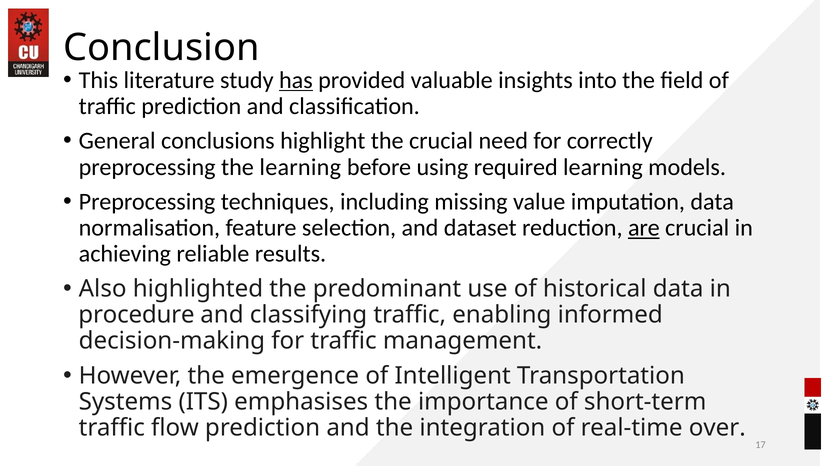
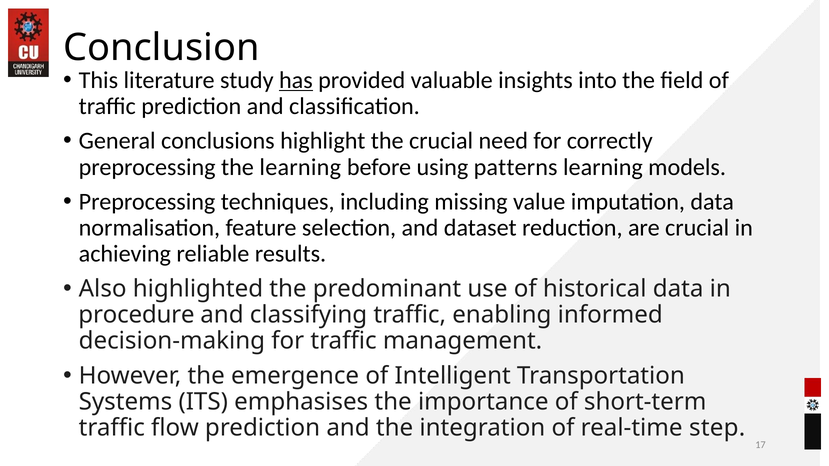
required: required -> patterns
are underline: present -> none
over: over -> step
